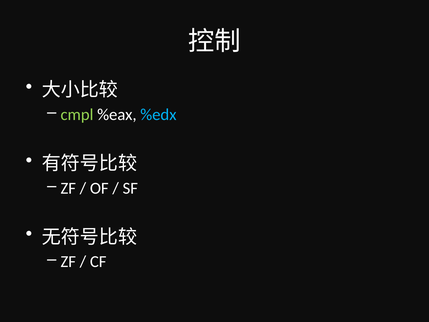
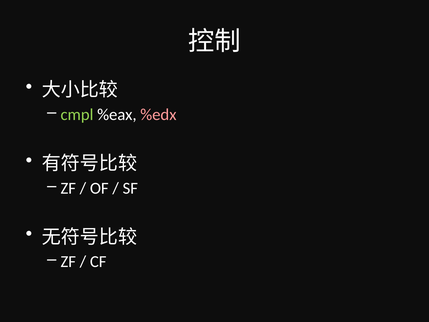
%edx colour: light blue -> pink
